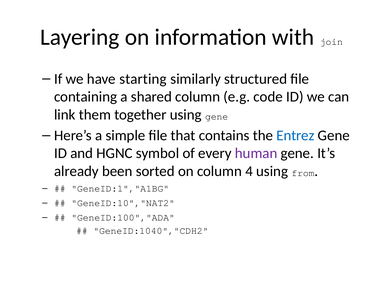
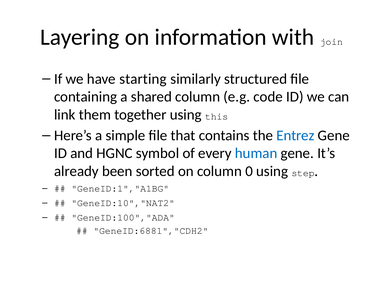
using gene: gene -> this
human colour: purple -> blue
4: 4 -> 0
from: from -> step
GeneID:1040","CDH2: GeneID:1040","CDH2 -> GeneID:6881","CDH2
